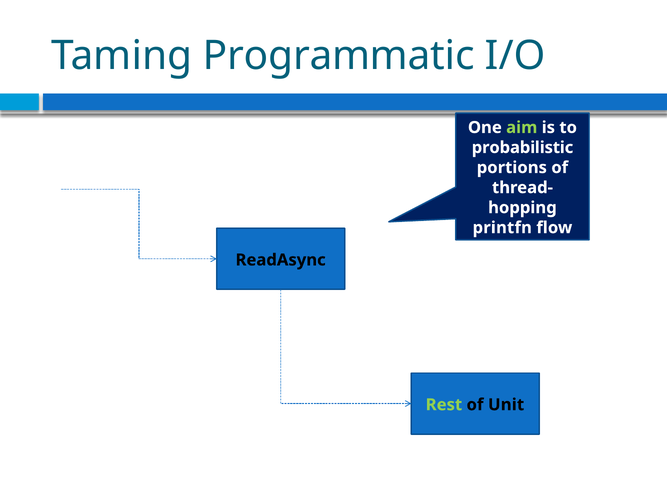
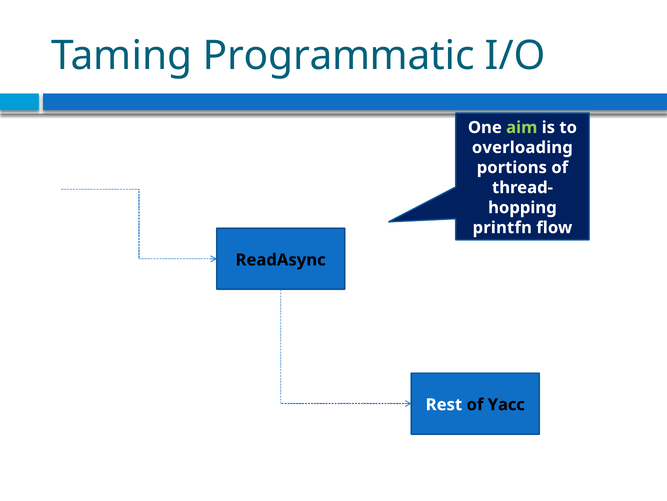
probabilistic: probabilistic -> overloading
Rest colour: light green -> white
Unit: Unit -> Yacc
